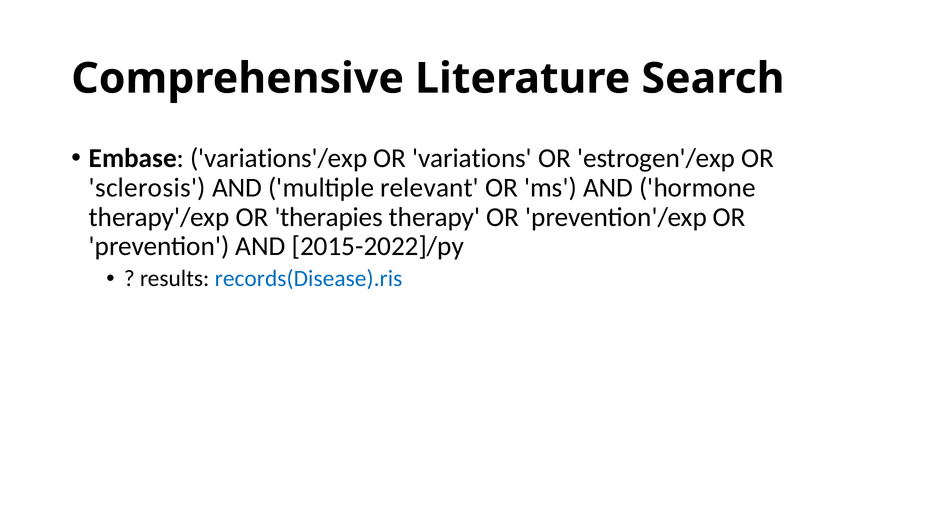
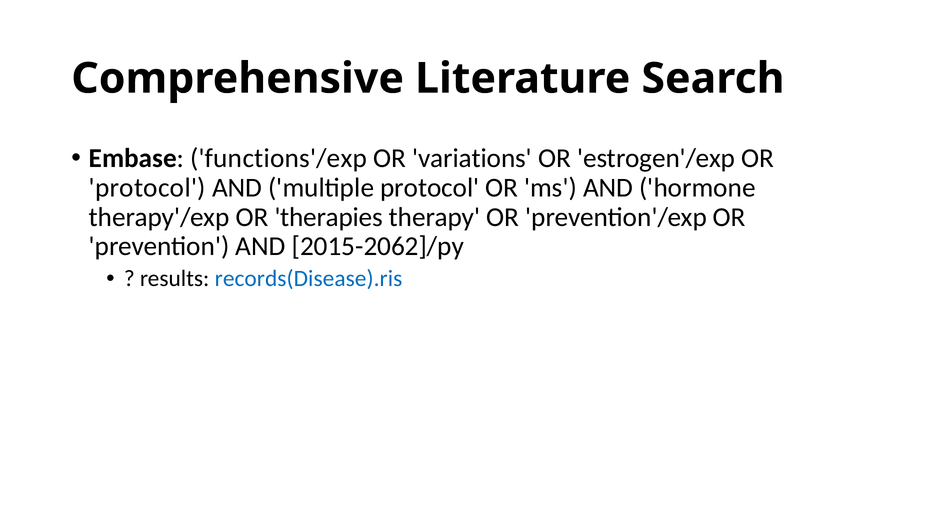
variations'/exp: variations'/exp -> functions'/exp
sclerosis at (147, 188): sclerosis -> protocol
multiple relevant: relevant -> protocol
2015-2022]/py: 2015-2022]/py -> 2015-2062]/py
